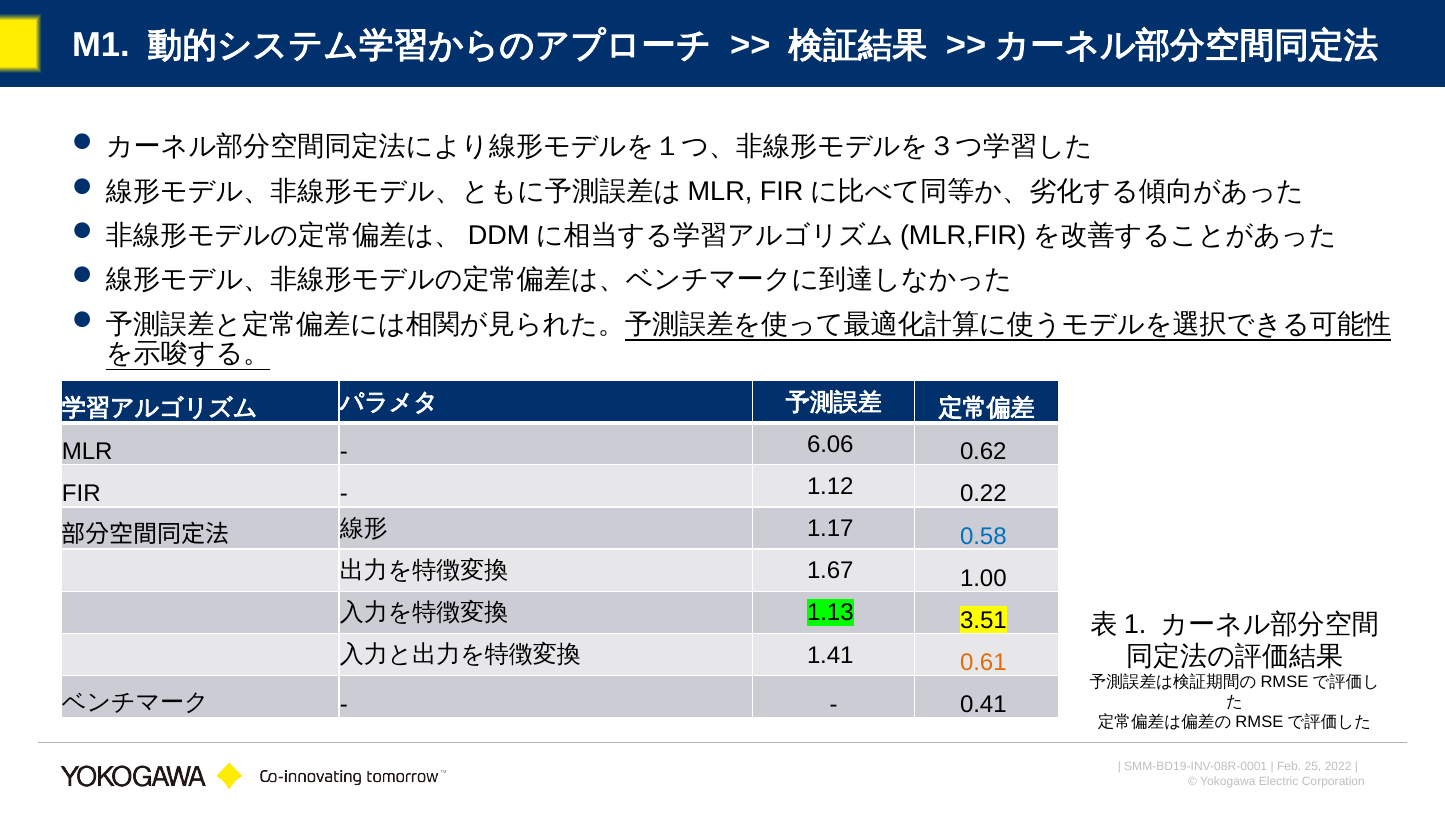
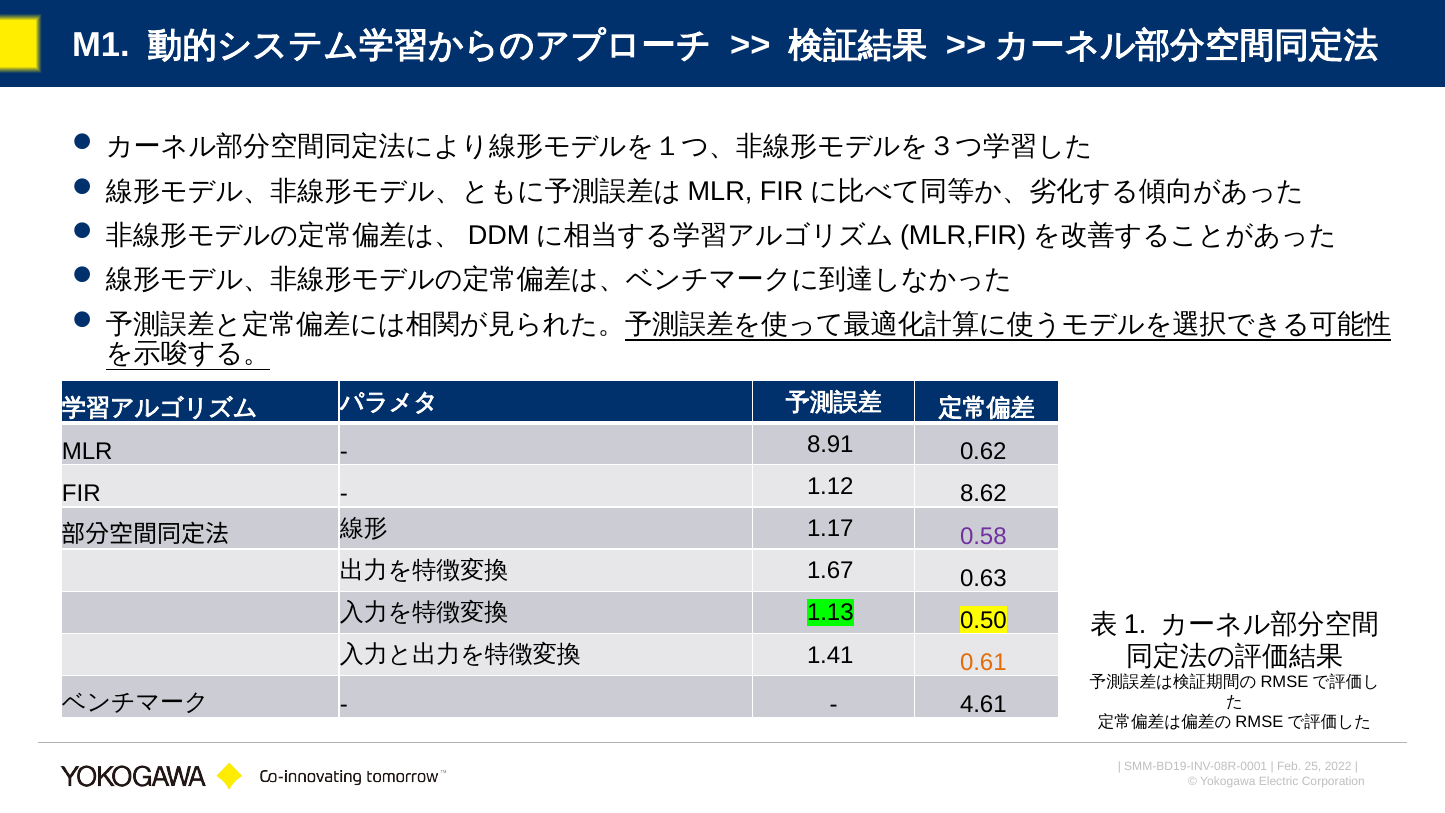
6.06: 6.06 -> 8.91
0.22: 0.22 -> 8.62
0.58 colour: blue -> purple
1.00: 1.00 -> 0.63
3.51: 3.51 -> 0.50
0.41: 0.41 -> 4.61
